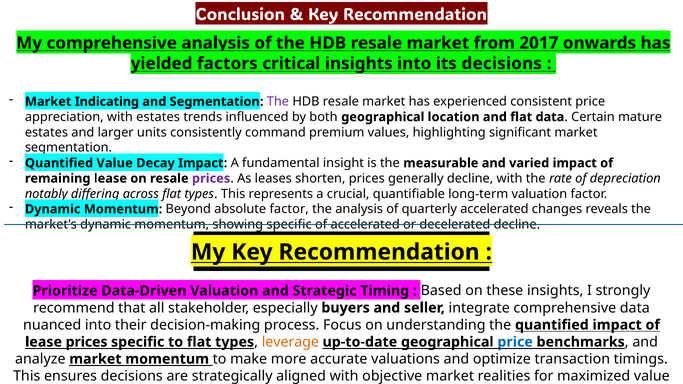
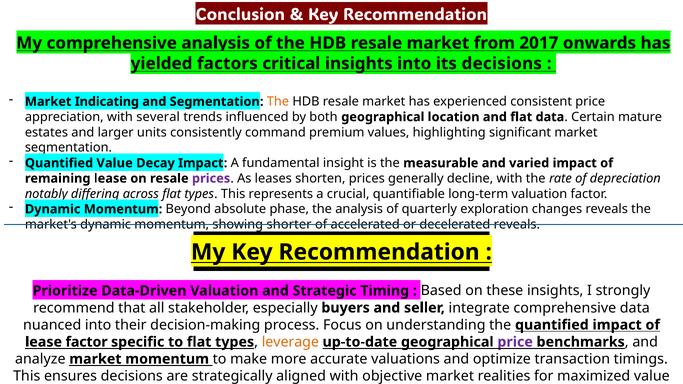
The at (278, 102) colour: purple -> orange
with estates: estates -> several
absolute factor: factor -> phase
quarterly accelerated: accelerated -> exploration
showing specific: specific -> shorter
decelerated decline: decline -> reveals
lease prices: prices -> factor
price at (515, 342) colour: blue -> purple
